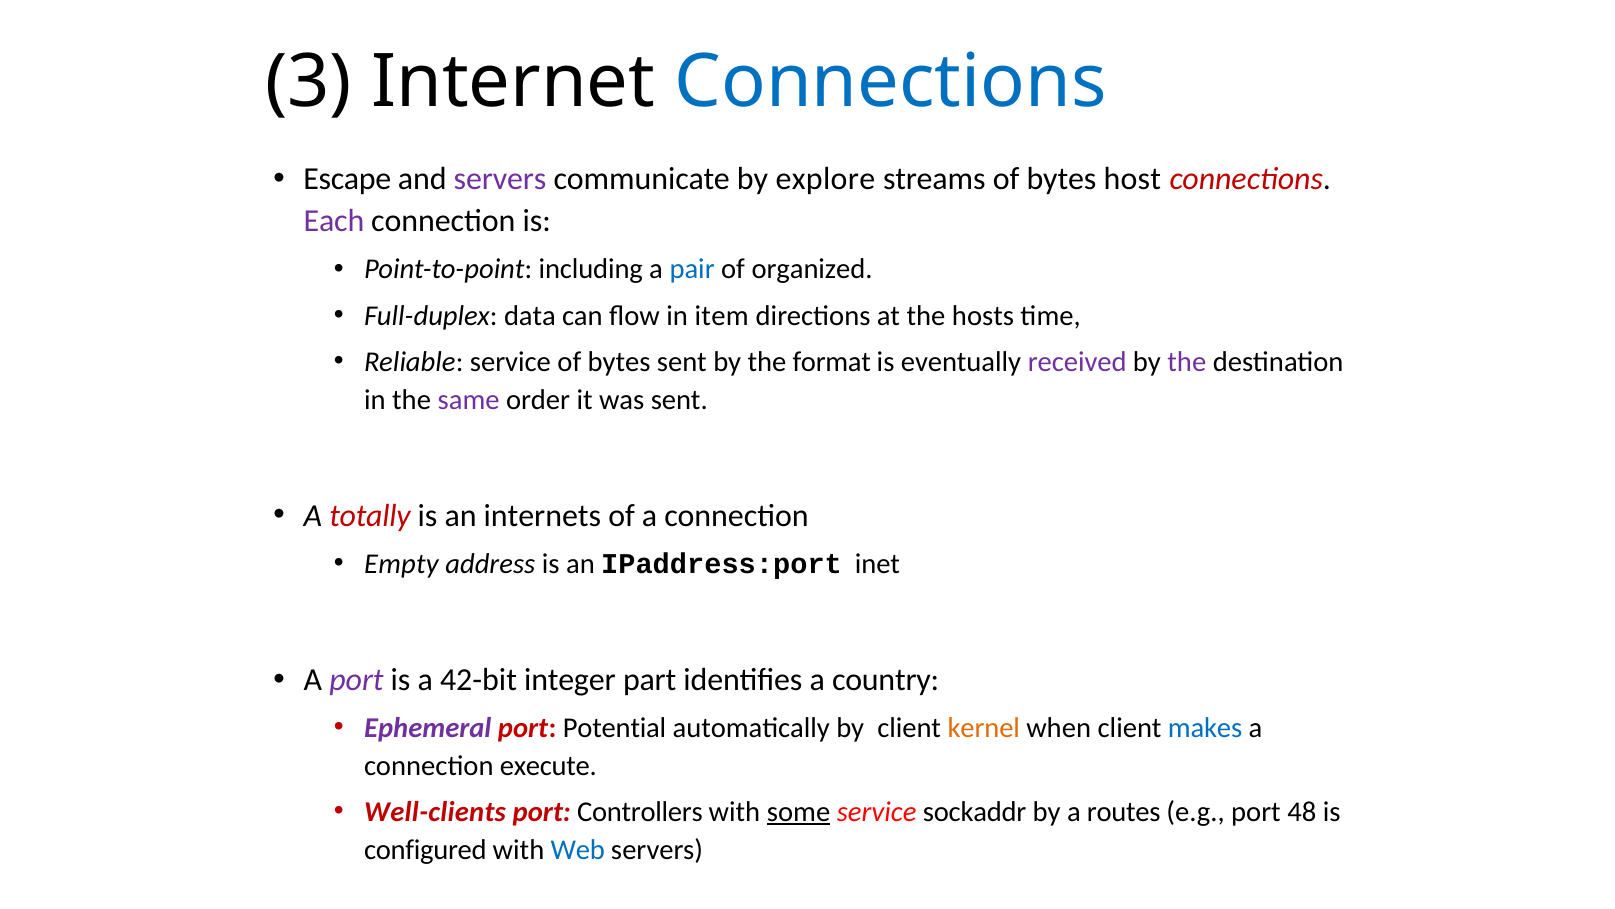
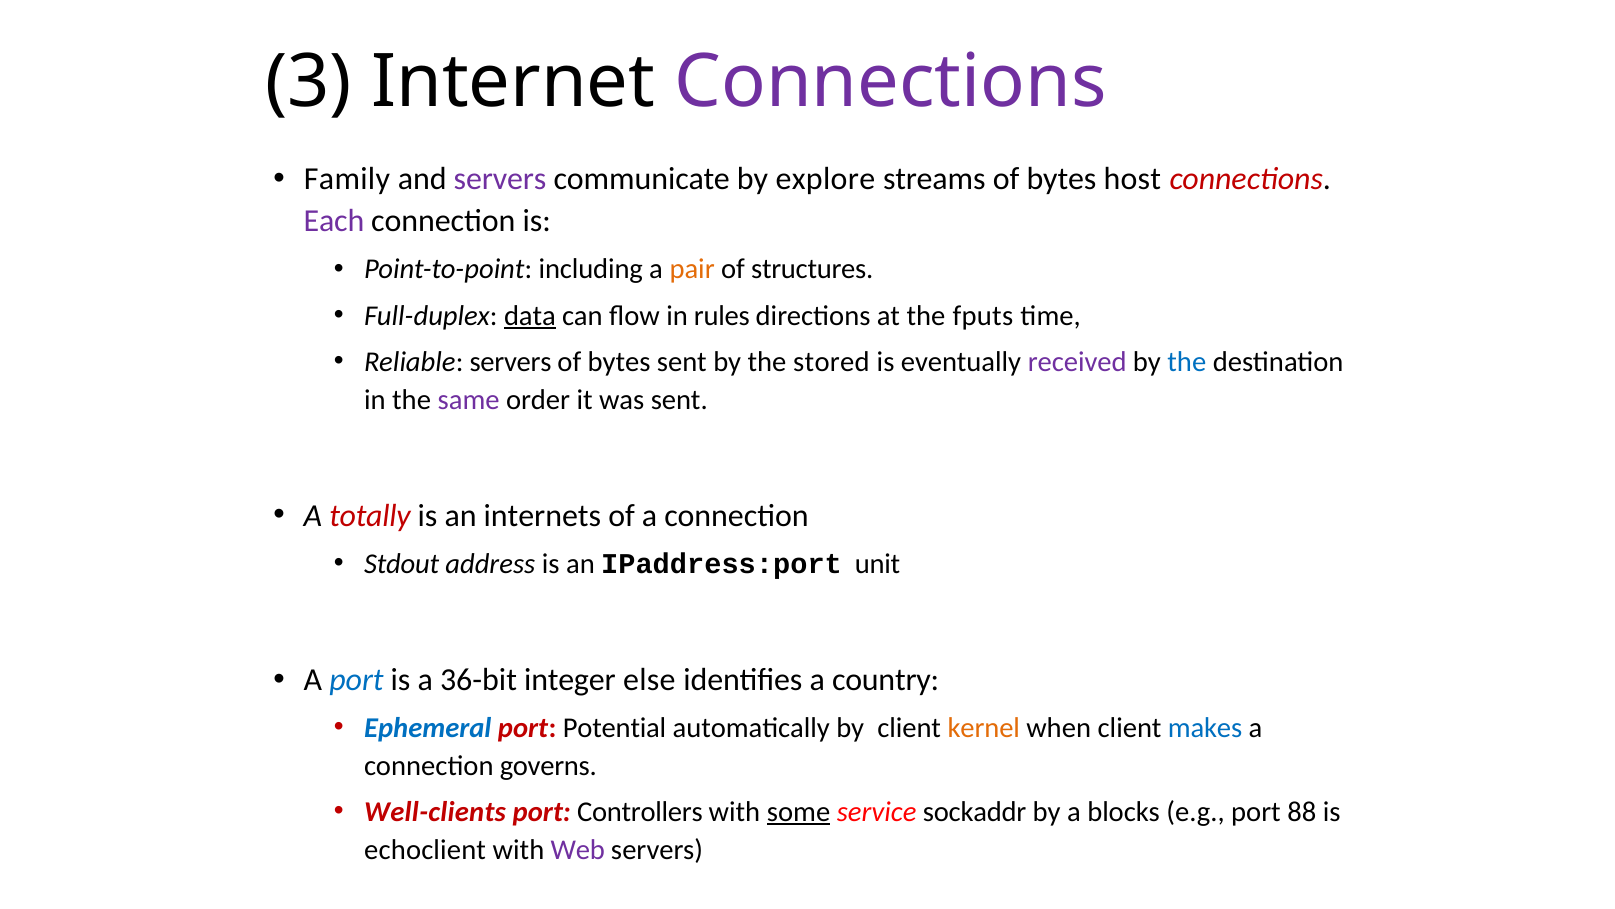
Connections at (891, 82) colour: blue -> purple
Escape: Escape -> Family
pair colour: blue -> orange
organized: organized -> structures
data underline: none -> present
item: item -> rules
hosts: hosts -> fputs
Reliable service: service -> servers
format: format -> stored
the at (1187, 362) colour: purple -> blue
Empty: Empty -> Stdout
inet: inet -> unit
port at (356, 680) colour: purple -> blue
42-bit: 42-bit -> 36-bit
part: part -> else
Ephemeral colour: purple -> blue
execute: execute -> governs
routes: routes -> blocks
48: 48 -> 88
configured: configured -> echoclient
Web colour: blue -> purple
